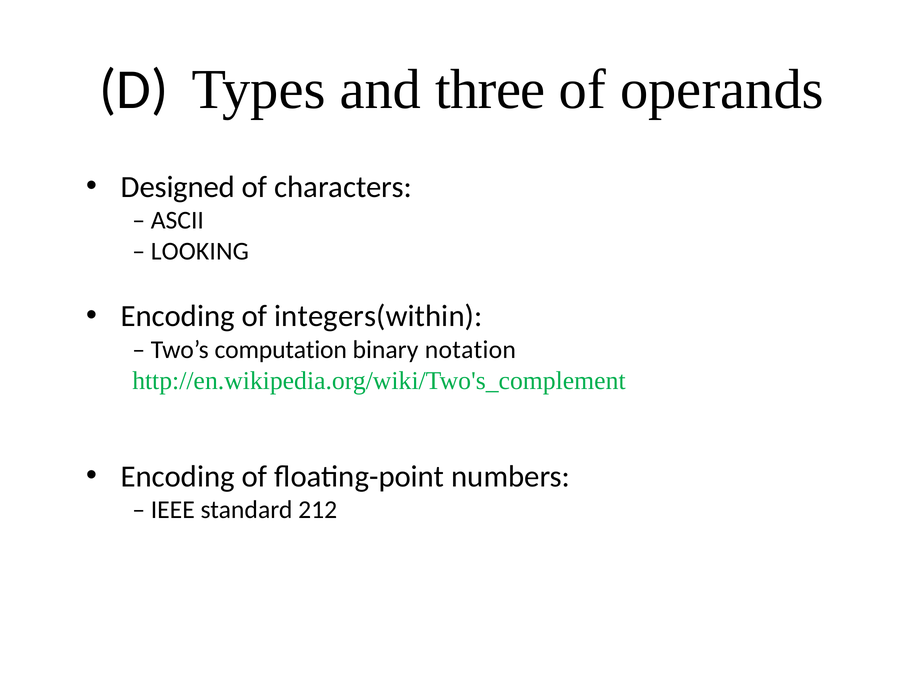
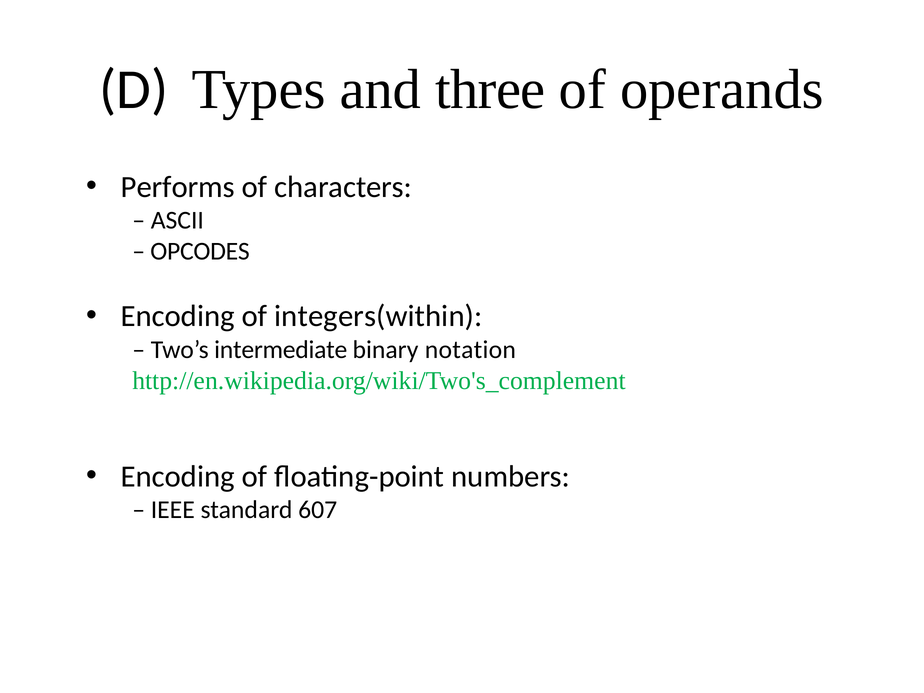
Designed: Designed -> Performs
LOOKING: LOOKING -> OPCODES
computation: computation -> intermediate
212: 212 -> 607
